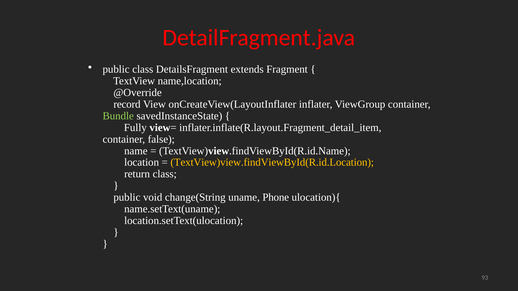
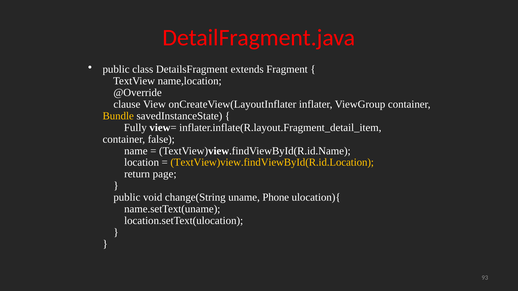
record: record -> clause
Bundle colour: light green -> yellow
return class: class -> page
